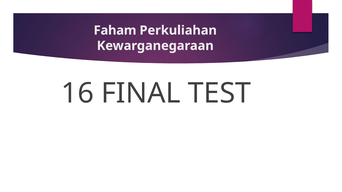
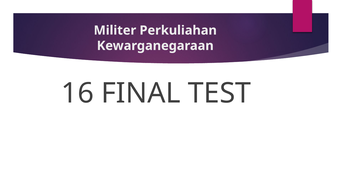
Faham: Faham -> Militer
